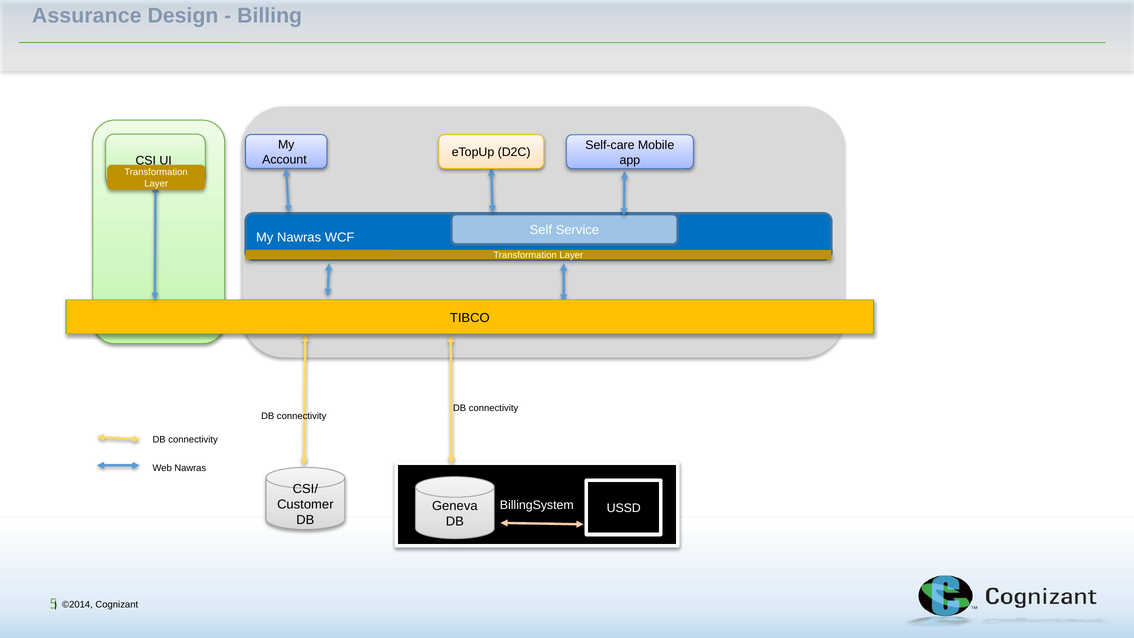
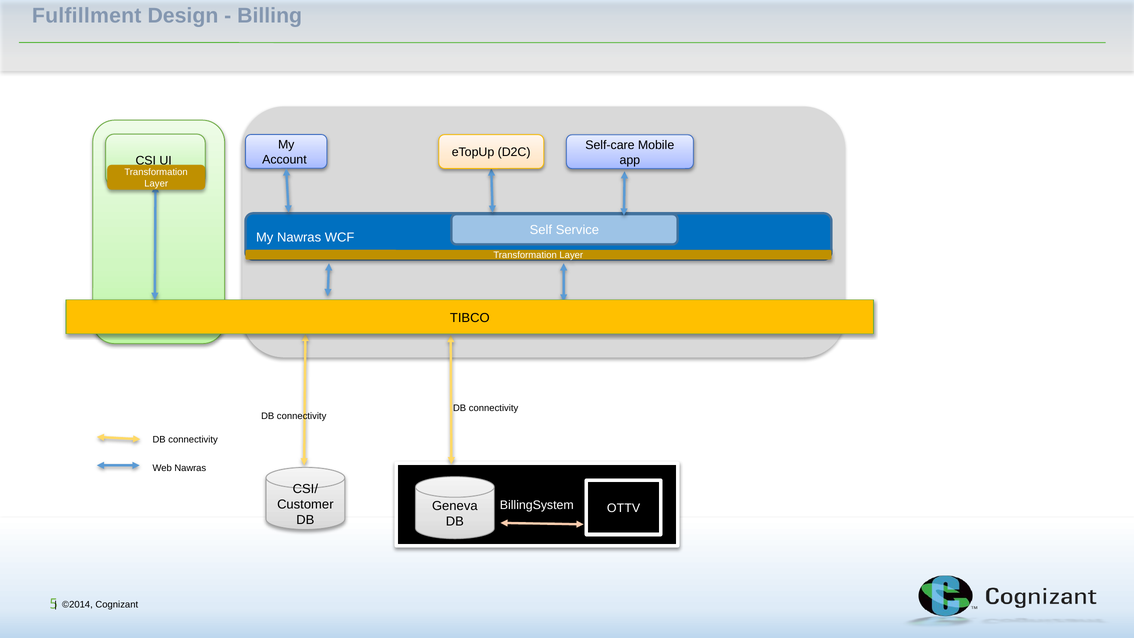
Assurance: Assurance -> Fulfillment
USSD: USSD -> OTTV
